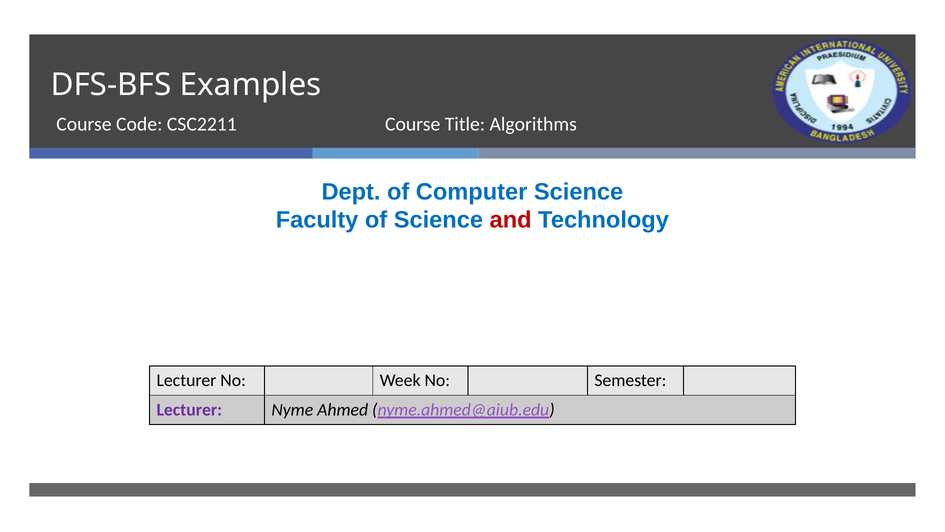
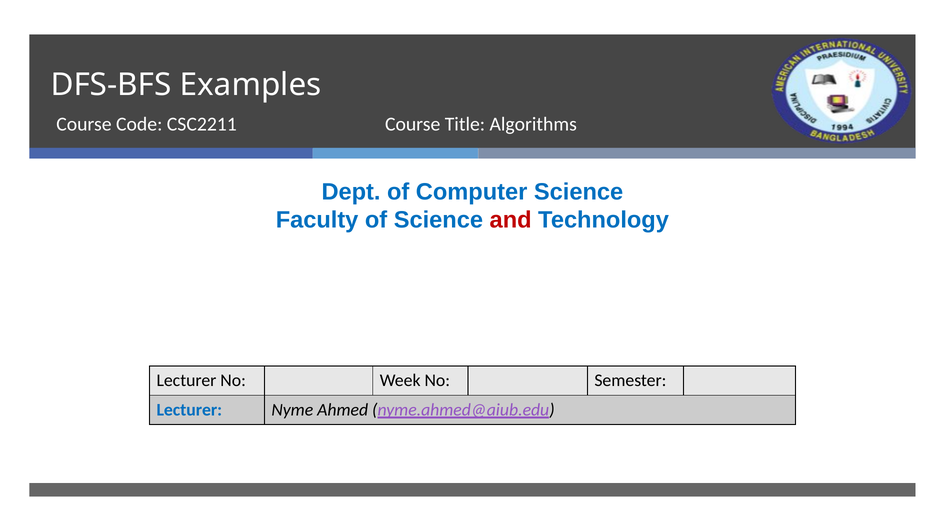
Lecturer at (189, 409) colour: purple -> blue
